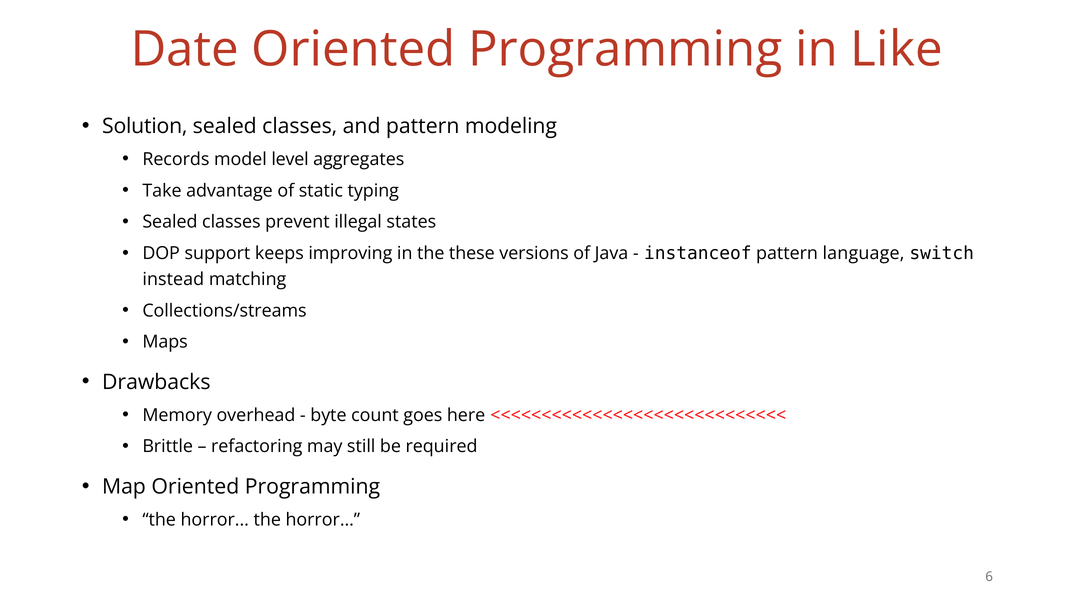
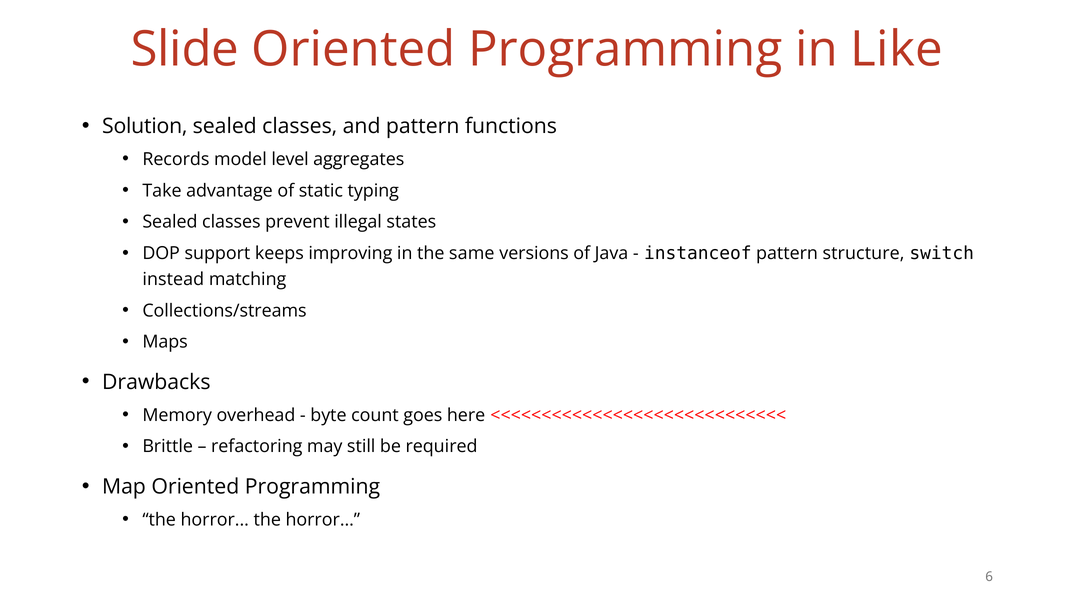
Date: Date -> Slide
modeling: modeling -> functions
these: these -> same
language: language -> structure
